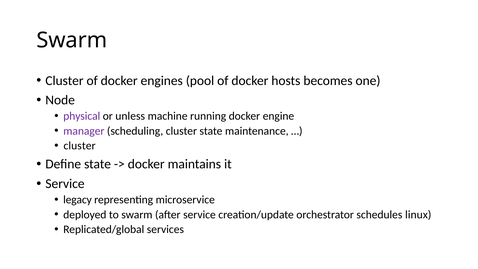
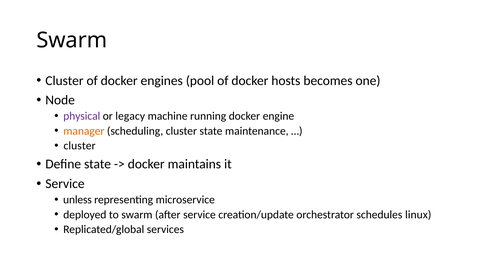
unless: unless -> legacy
manager colour: purple -> orange
legacy: legacy -> unless
